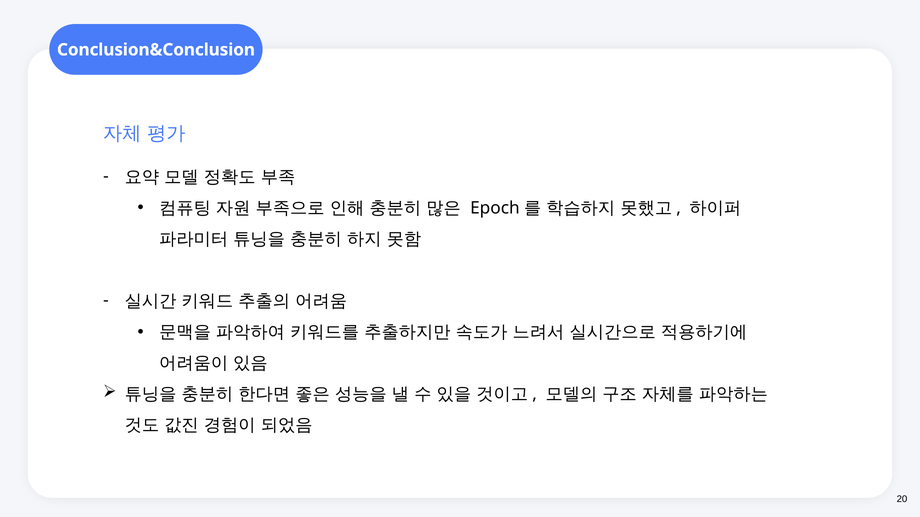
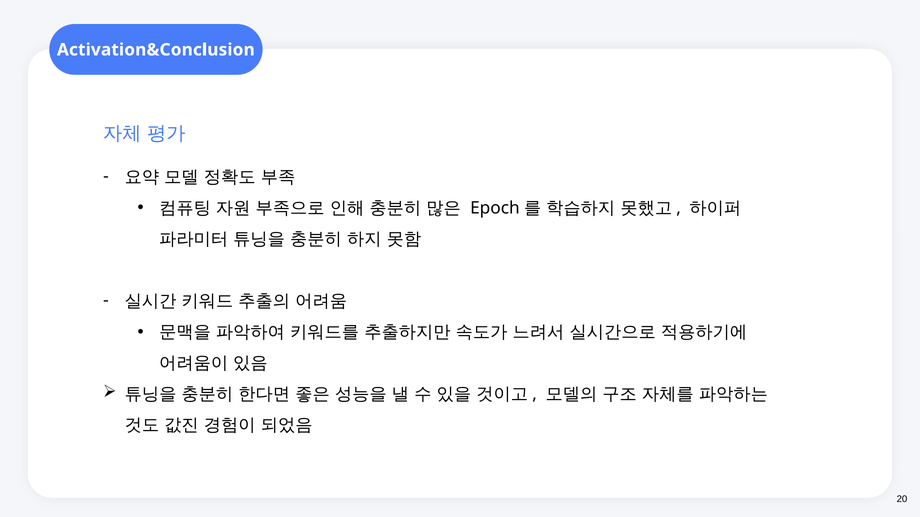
Conclusion&Conclusion: Conclusion&Conclusion -> Activation&Conclusion
